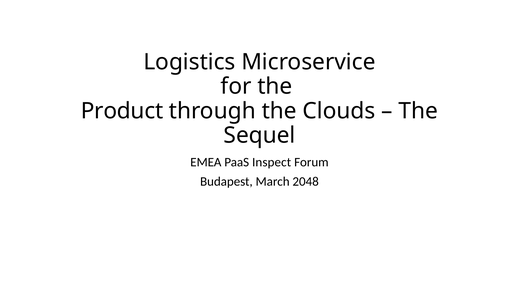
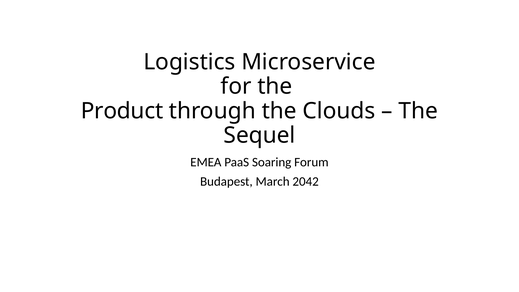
Inspect: Inspect -> Soaring
2048: 2048 -> 2042
